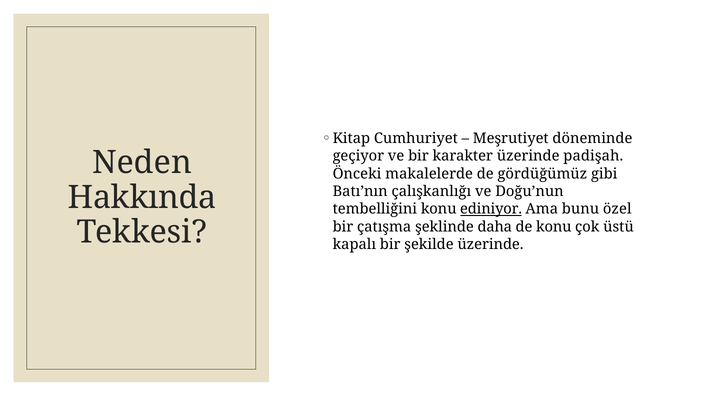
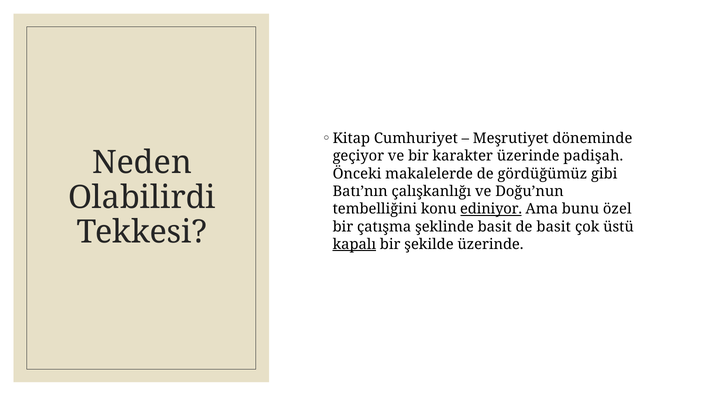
Hakkında: Hakkında -> Olabilirdi
şeklinde daha: daha -> basit
de konu: konu -> basit
kapalı underline: none -> present
